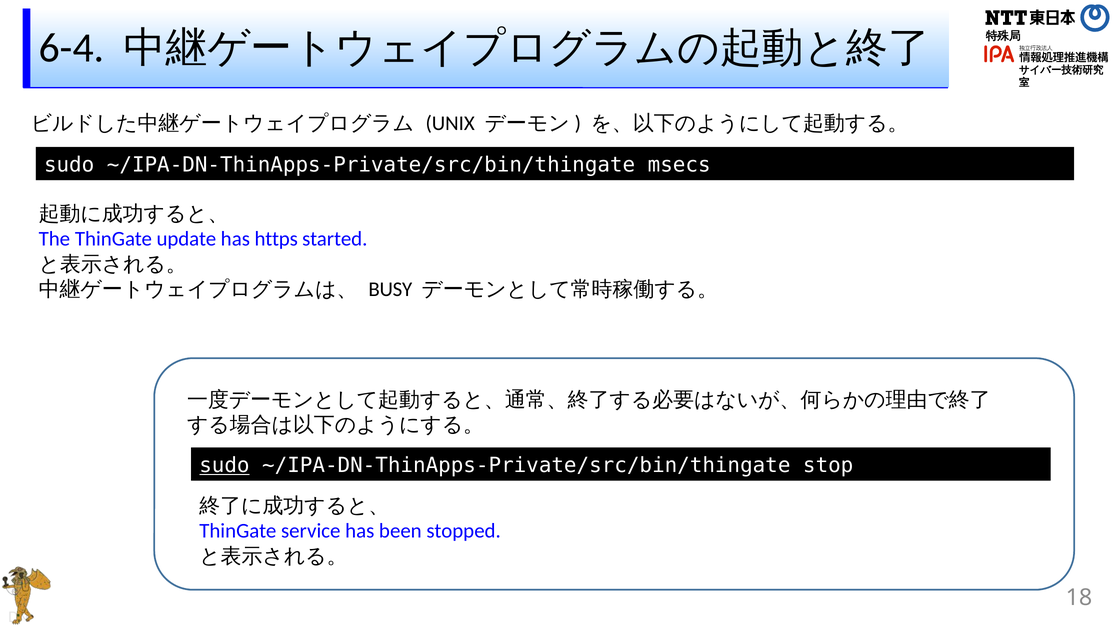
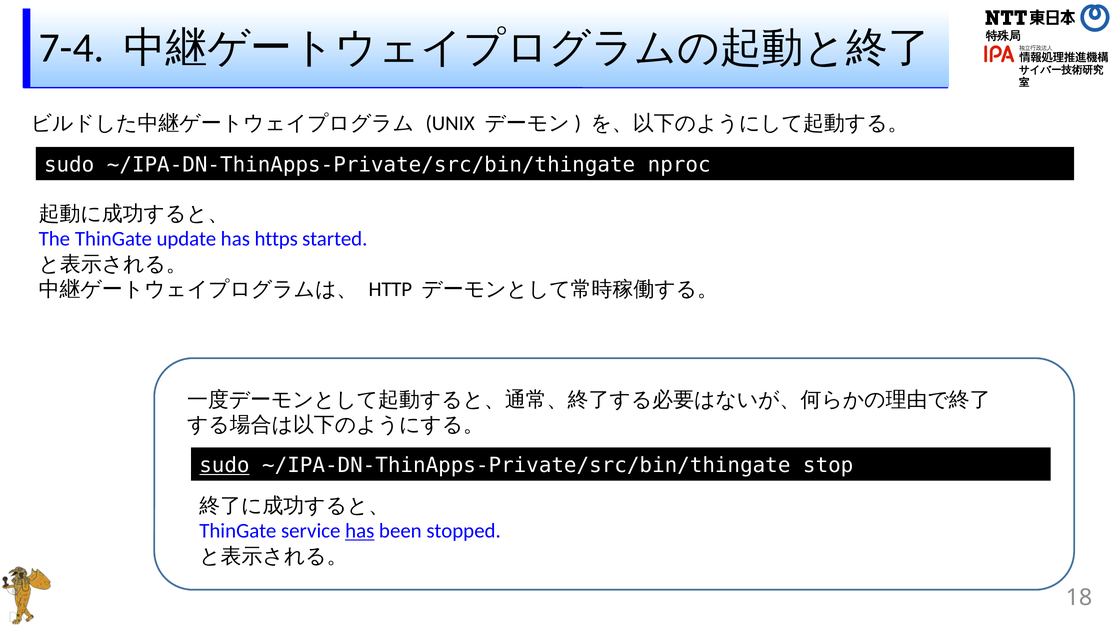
6-4: 6-4 -> 7-4
msecs: msecs -> nproc
BUSY: BUSY -> HTTP
has at (360, 531) underline: none -> present
